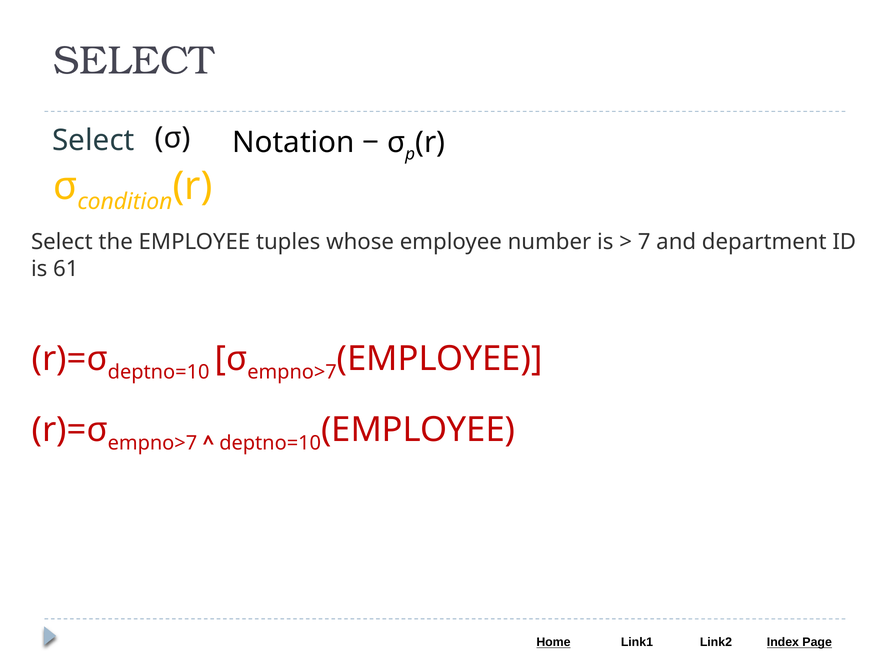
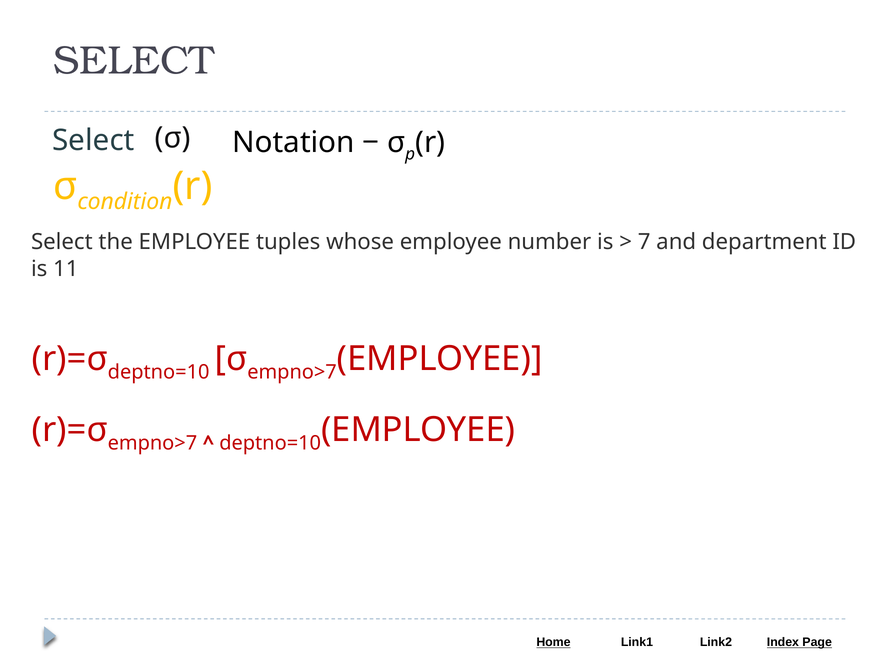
61: 61 -> 11
